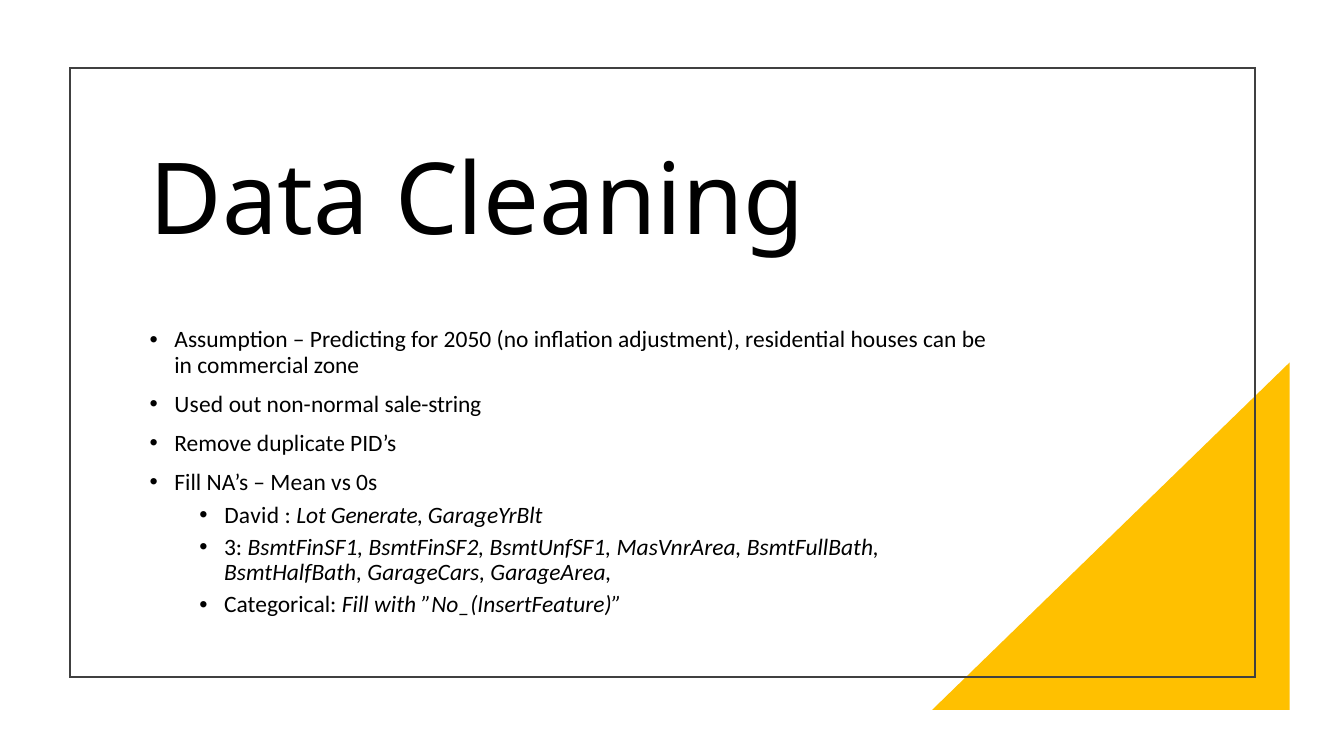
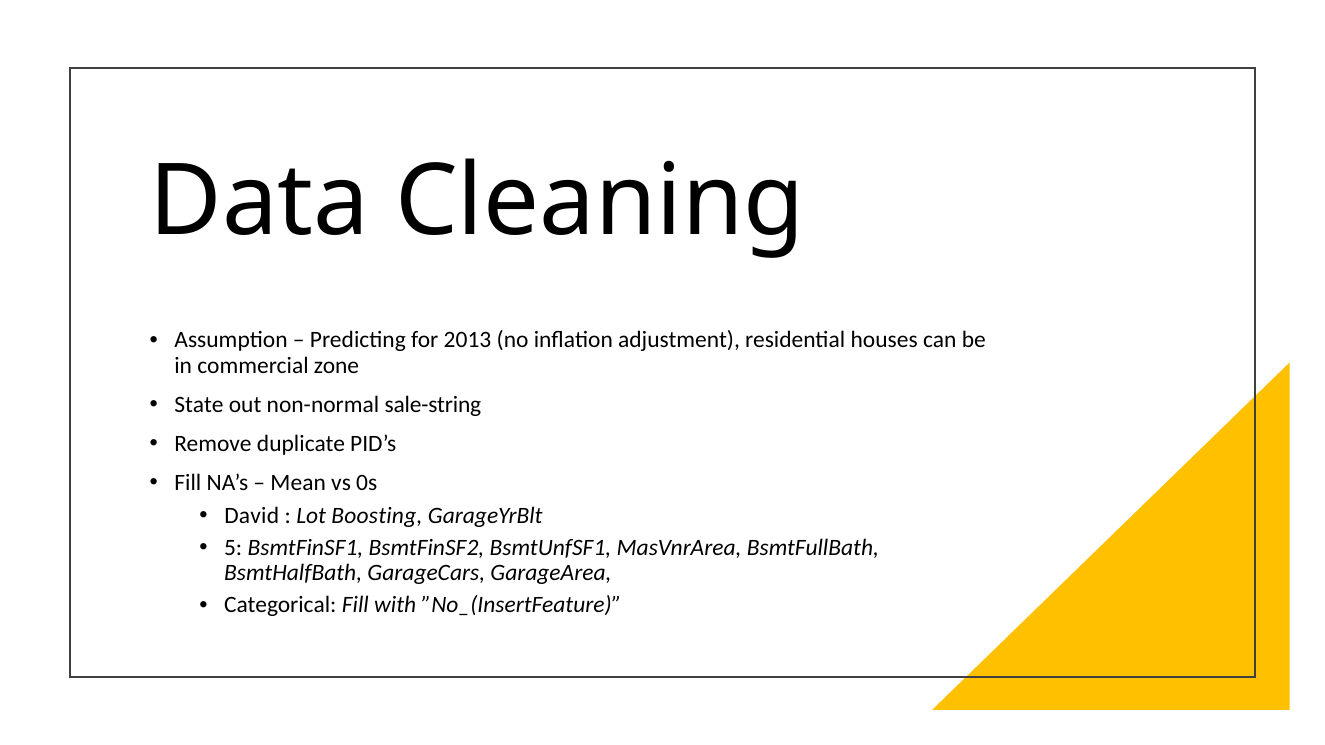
2050: 2050 -> 2013
Used: Used -> State
Generate: Generate -> Boosting
3: 3 -> 5
